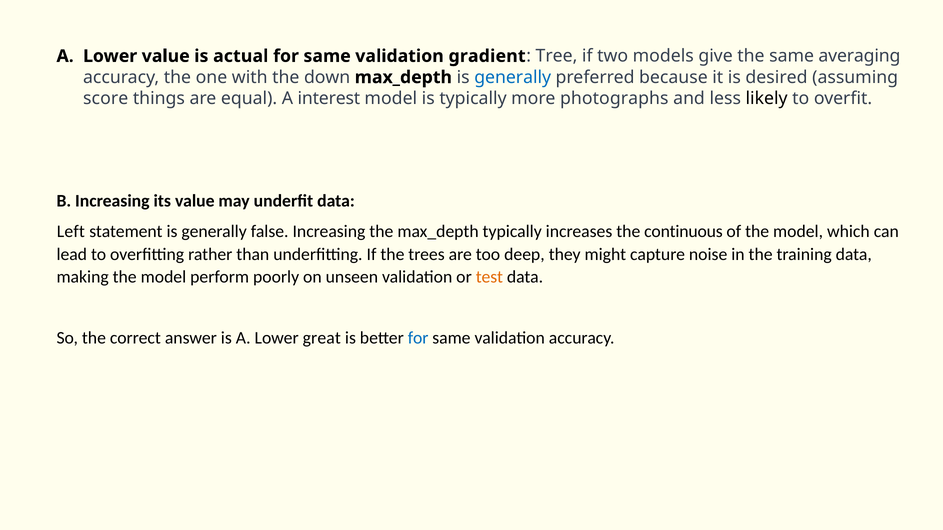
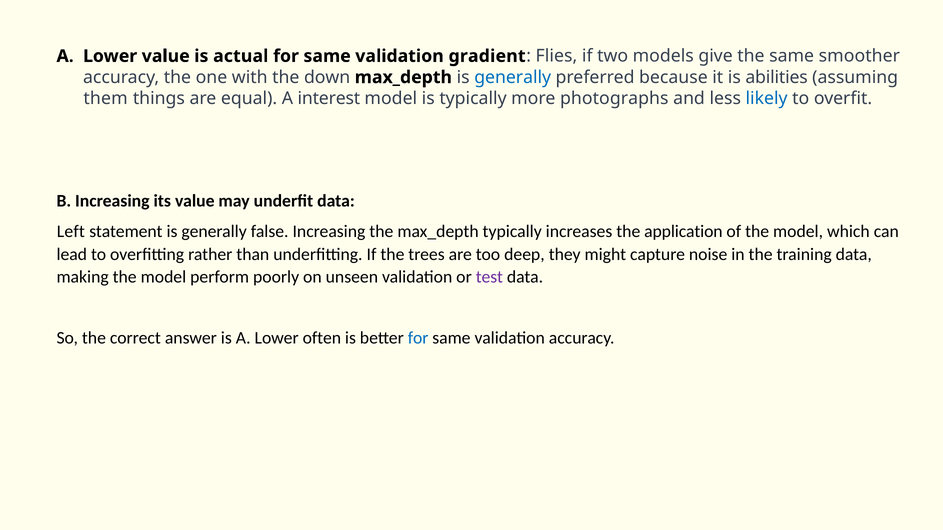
Tree: Tree -> Flies
averaging: averaging -> smoother
desired: desired -> abilities
score: score -> them
likely colour: black -> blue
continuous: continuous -> application
test colour: orange -> purple
great: great -> often
